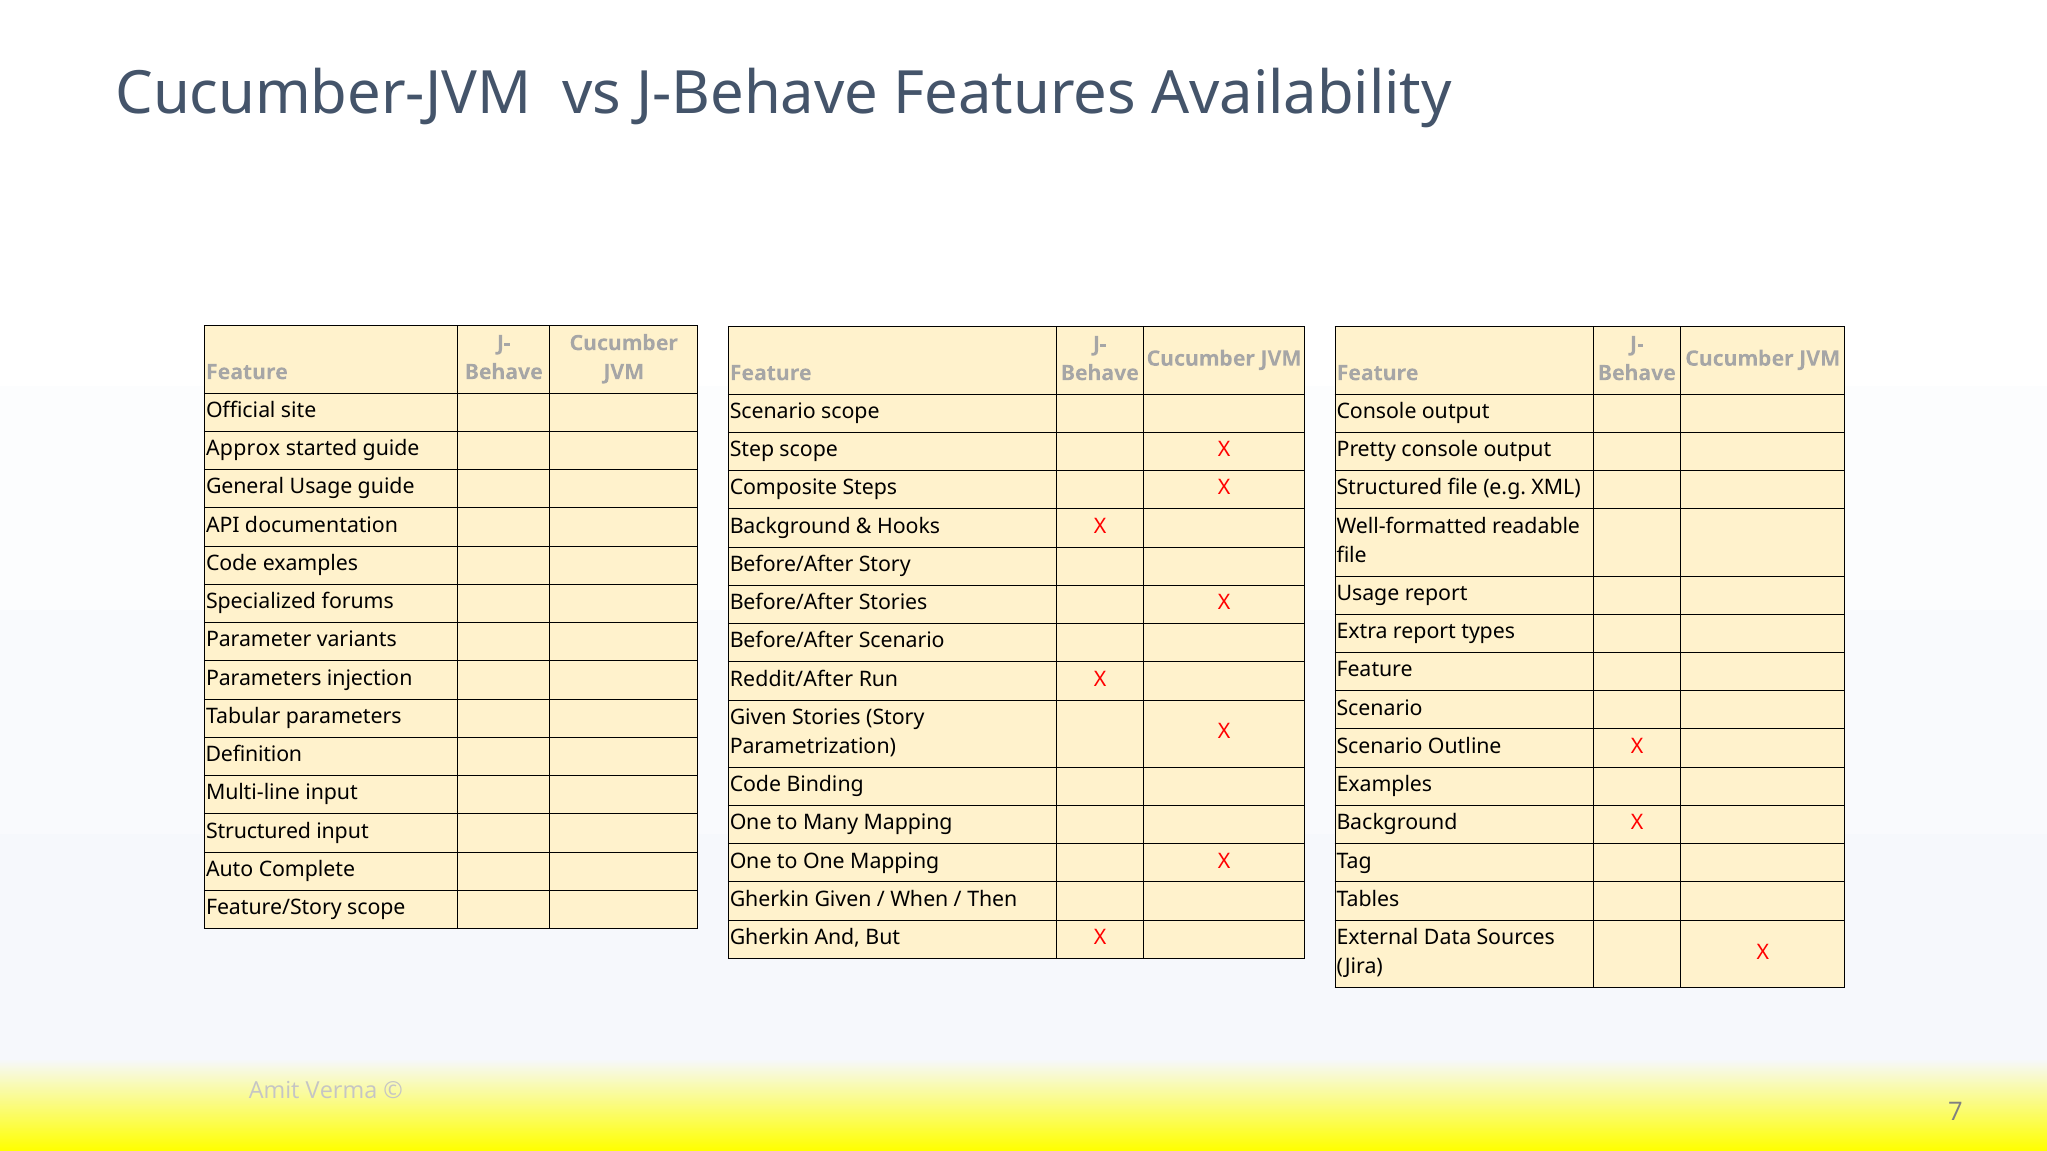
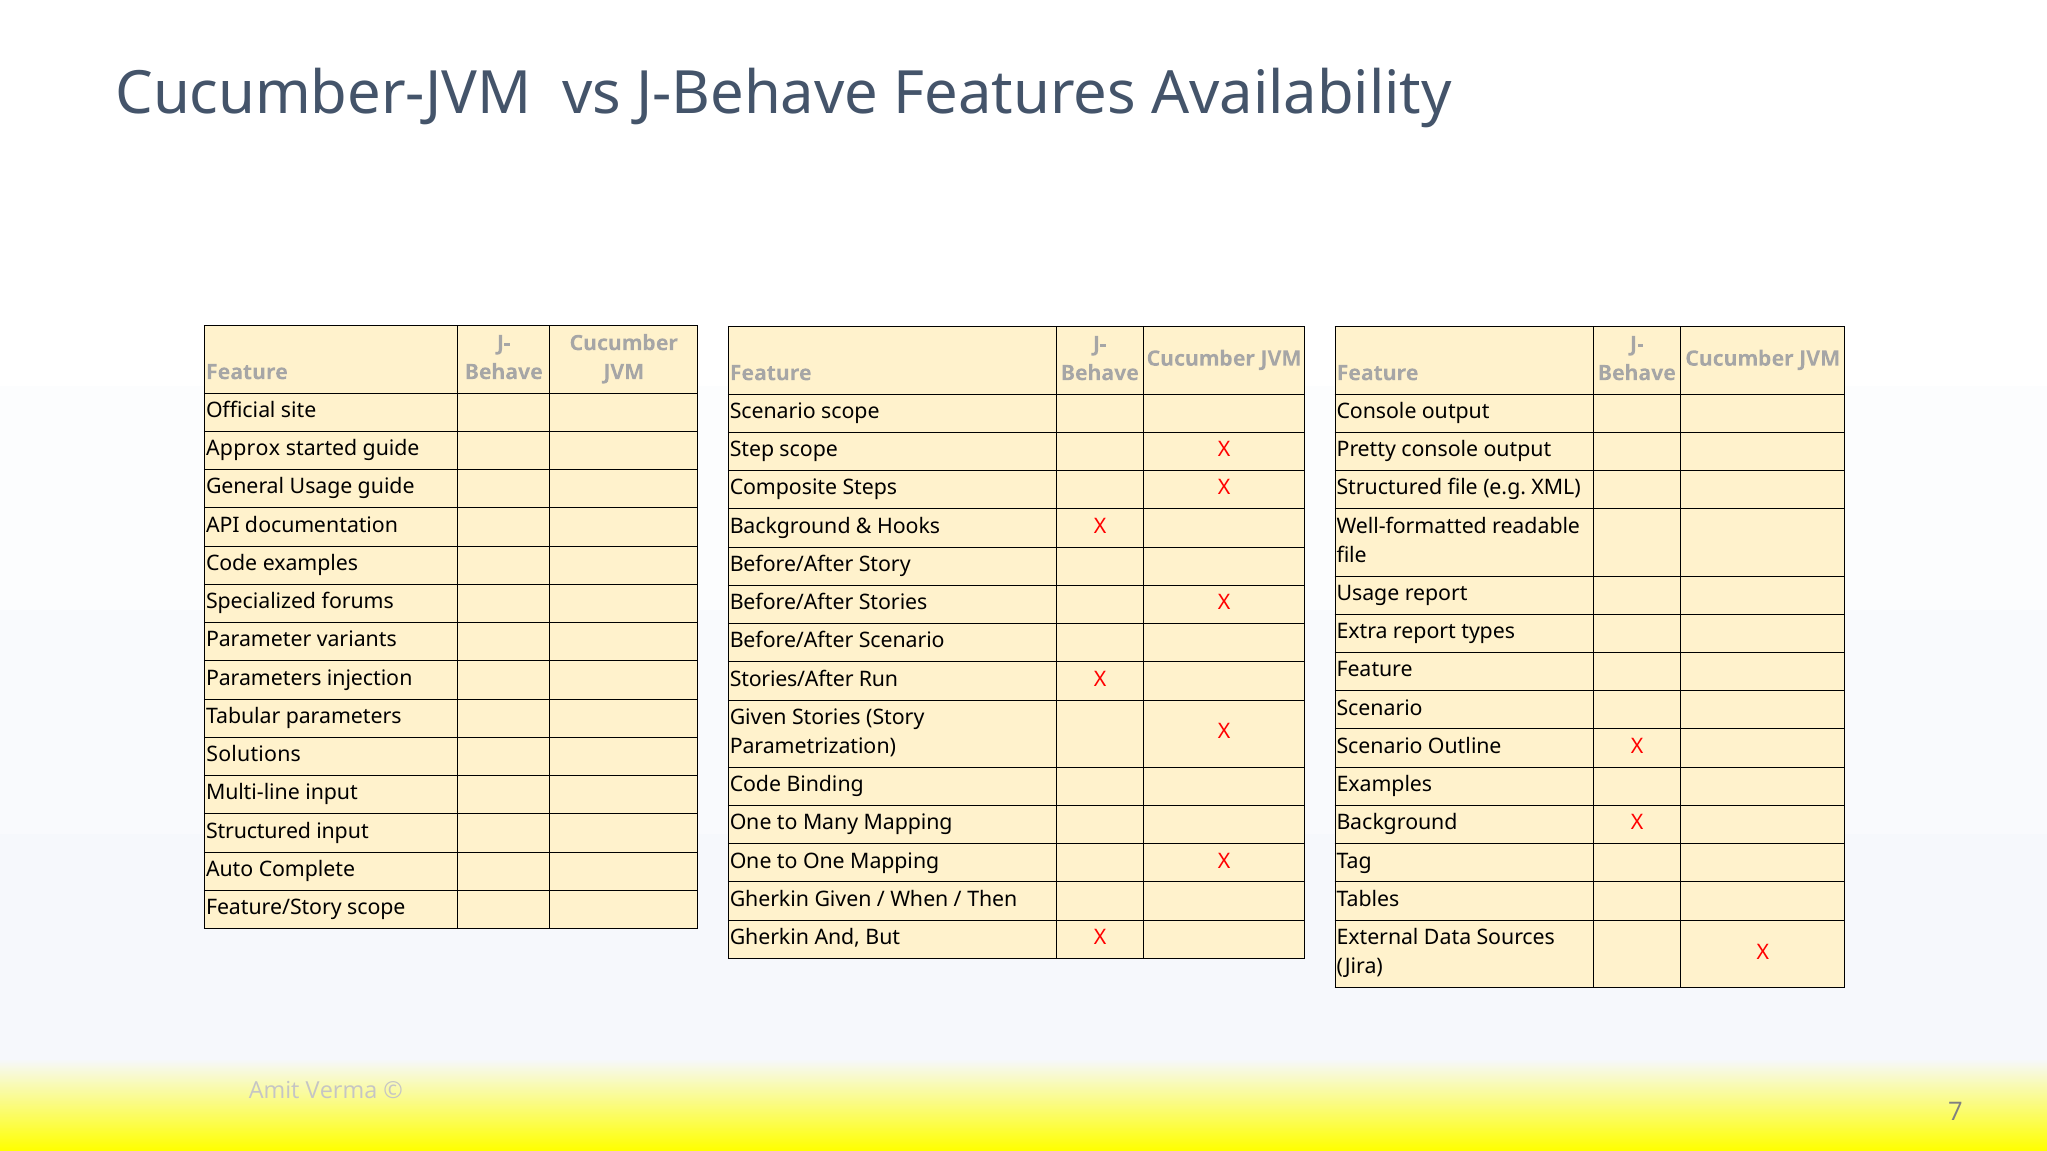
Reddit/After: Reddit/After -> Stories/After
Definition: Definition -> Solutions
